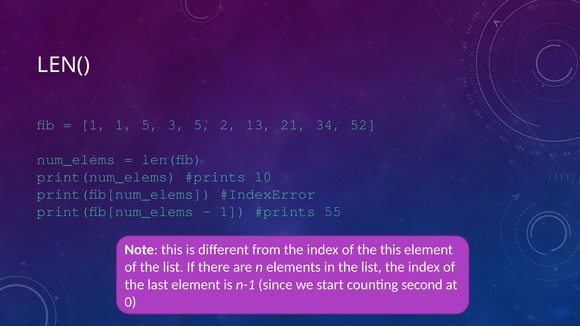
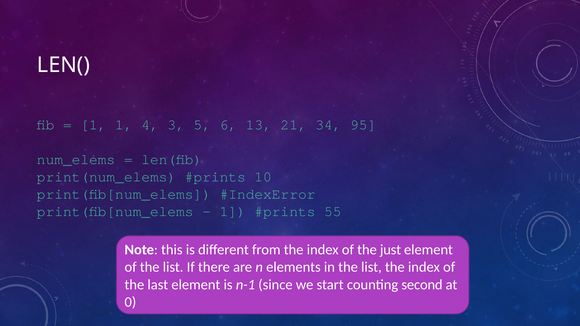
1 5: 5 -> 4
2: 2 -> 6
52: 52 -> 95
the this: this -> just
